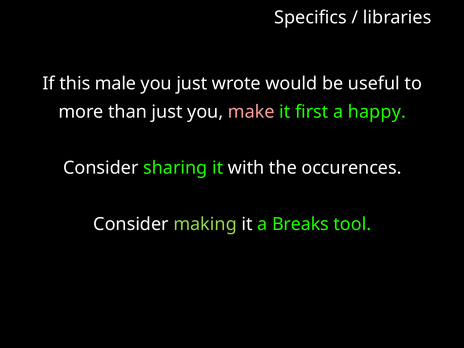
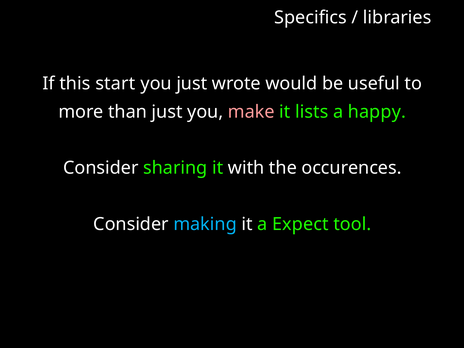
male: male -> start
first: first -> lists
making colour: light green -> light blue
Breaks: Breaks -> Expect
